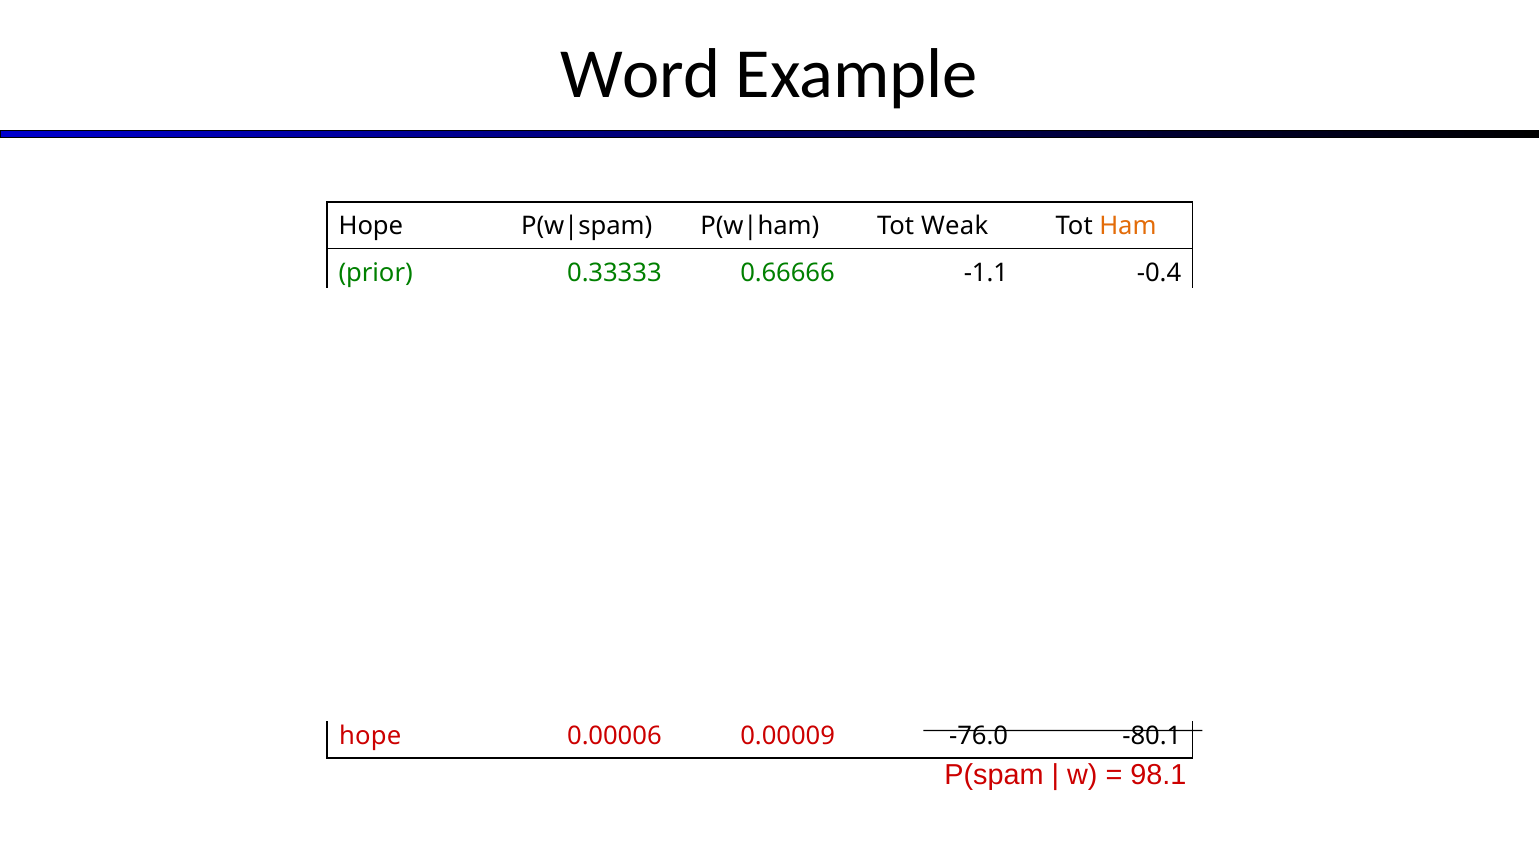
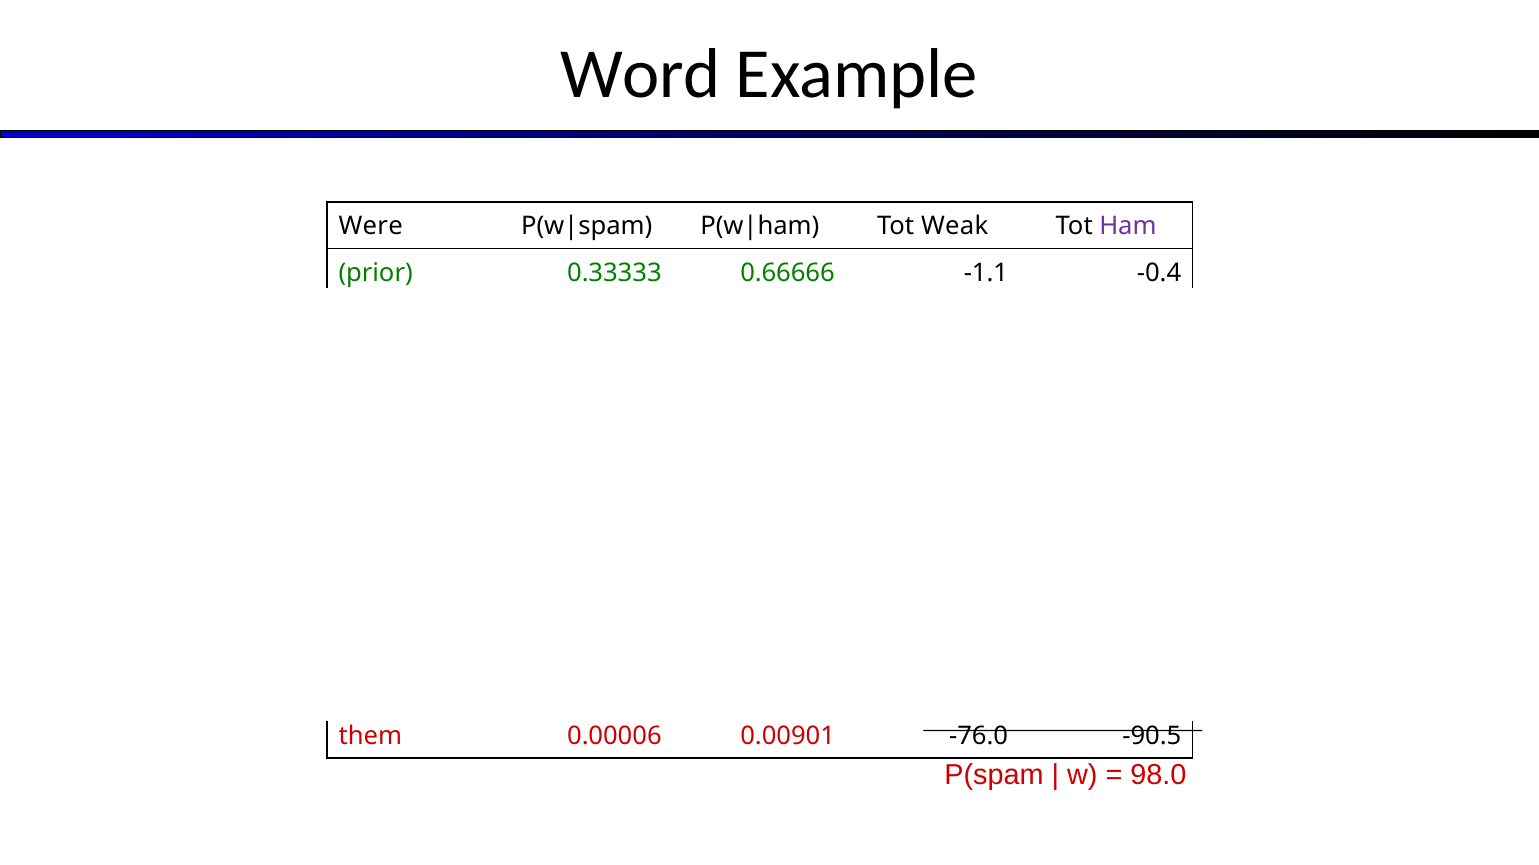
Hope at (371, 227): Hope -> Were
Ham colour: orange -> purple
hope at (370, 737): hope -> them
0.00009: 0.00009 -> 0.00901
-80.1: -80.1 -> -90.5
98.1: 98.1 -> 98.0
